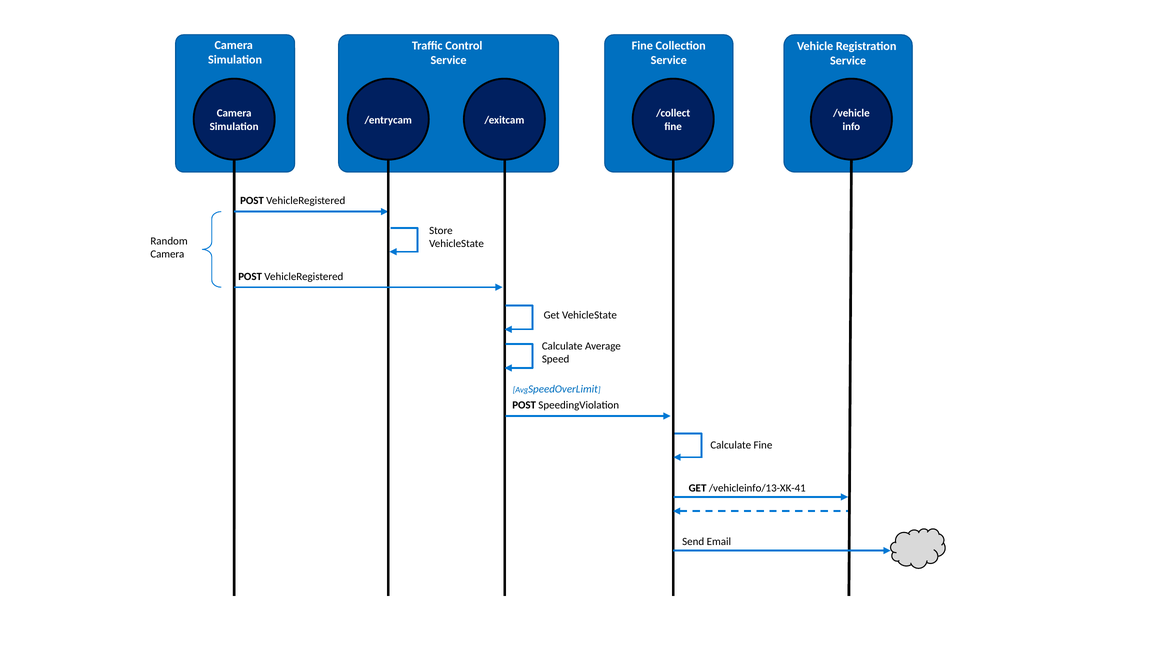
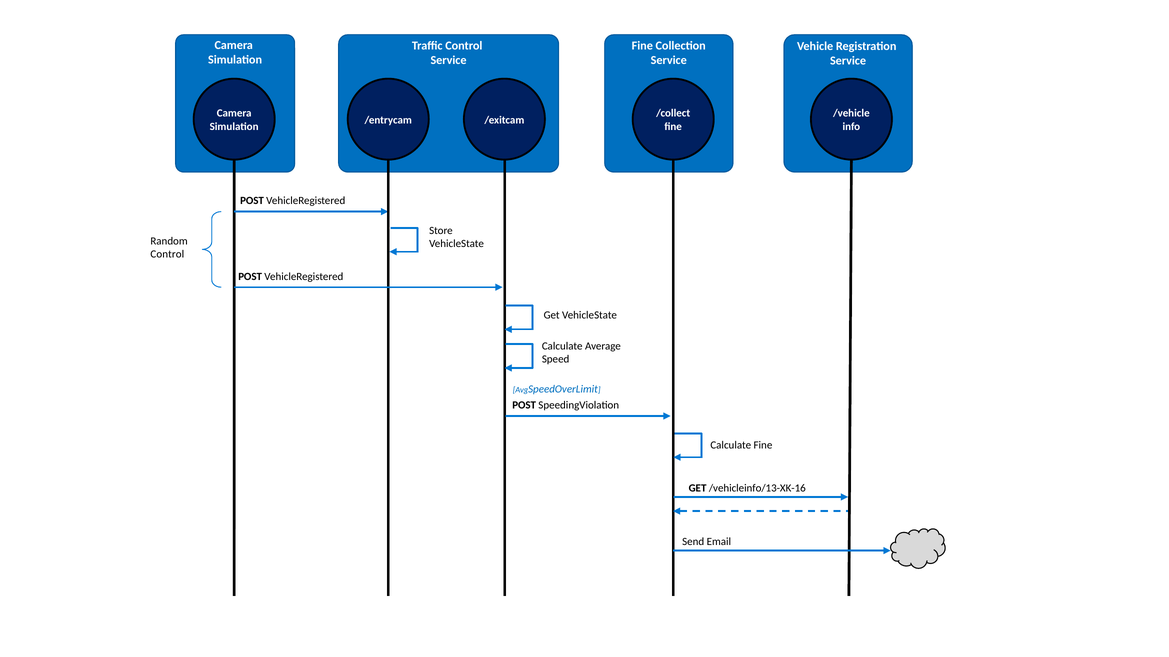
Camera at (167, 254): Camera -> Control
/vehicleinfo/13-XK-41: /vehicleinfo/13-XK-41 -> /vehicleinfo/13-XK-16
